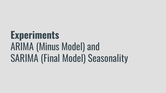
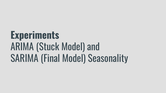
Minus: Minus -> Stuck
